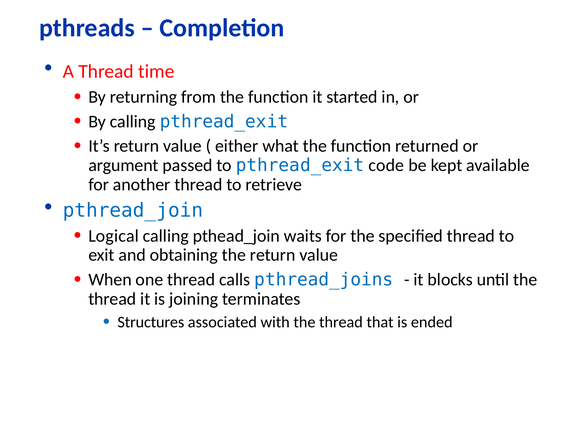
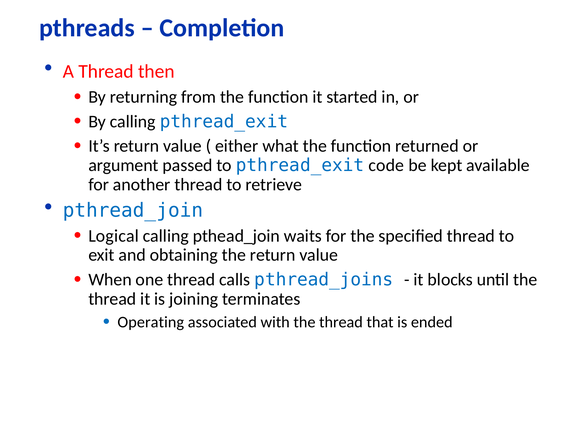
time: time -> then
Structures: Structures -> Operating
